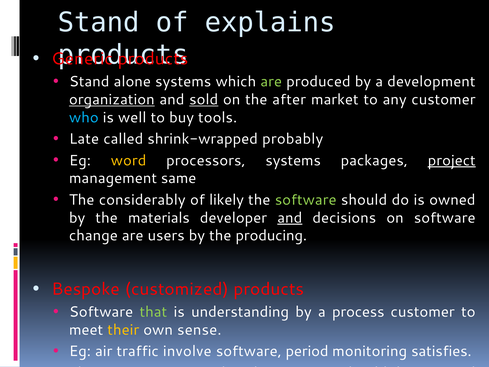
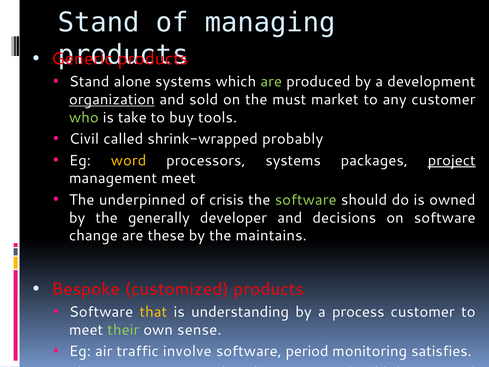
explains: explains -> managing
sold underline: present -> none
after: after -> must
who colour: light blue -> light green
well: well -> take
Late: Late -> Civil
management same: same -> meet
considerably: considerably -> underpinned
likely: likely -> crisis
materials: materials -> generally
and at (290, 218) underline: present -> none
users: users -> these
producing: producing -> maintains
that at (153, 312) colour: light green -> yellow
their colour: yellow -> light green
